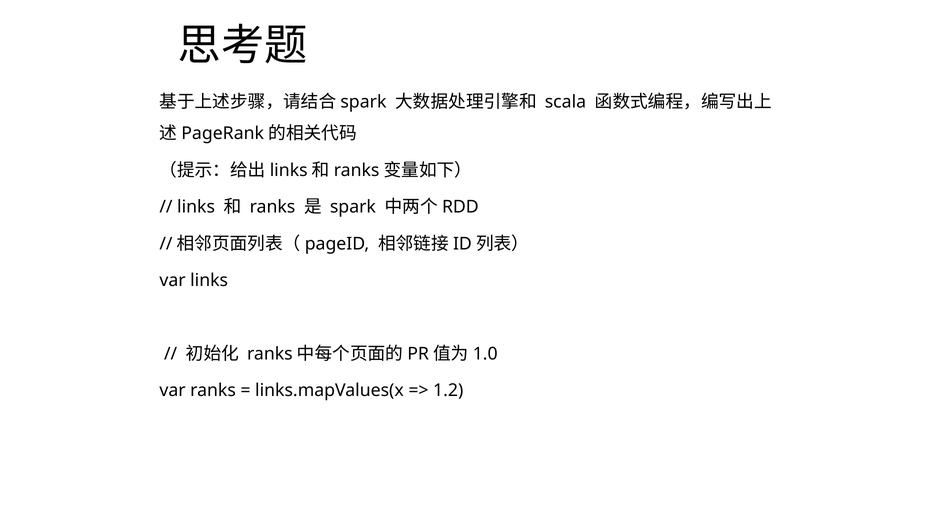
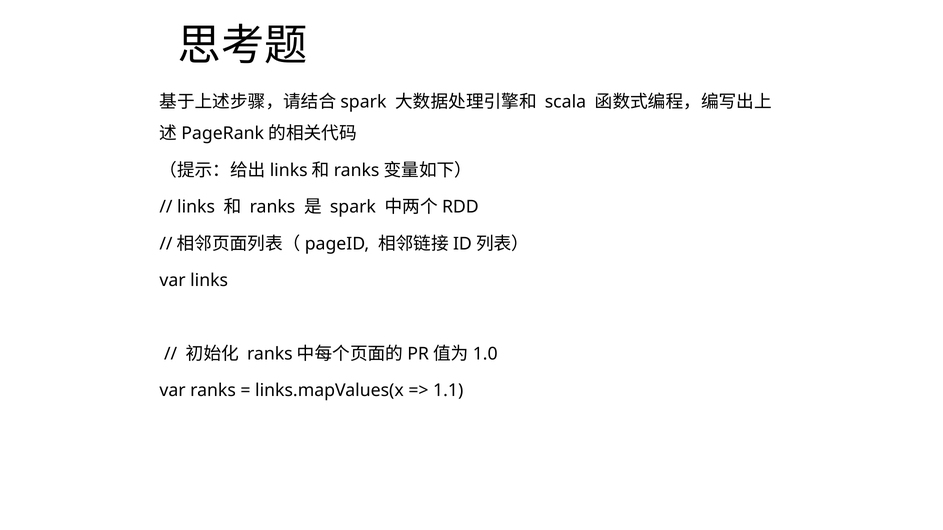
1.2: 1.2 -> 1.1
